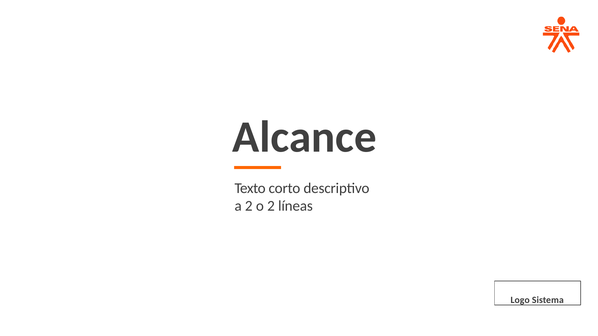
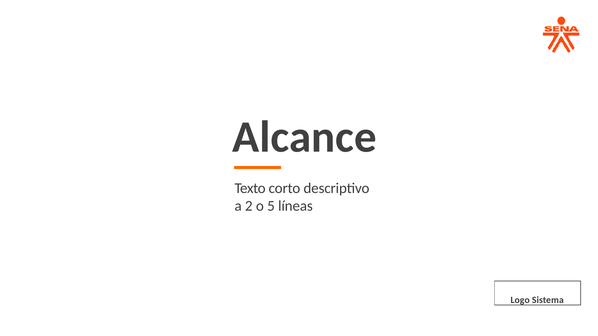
o 2: 2 -> 5
